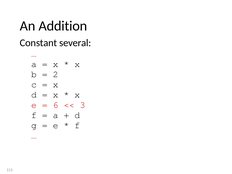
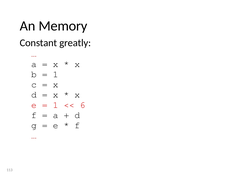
Addition: Addition -> Memory
several: several -> greatly
2 at (56, 74): 2 -> 1
6 at (56, 105): 6 -> 1
3: 3 -> 6
